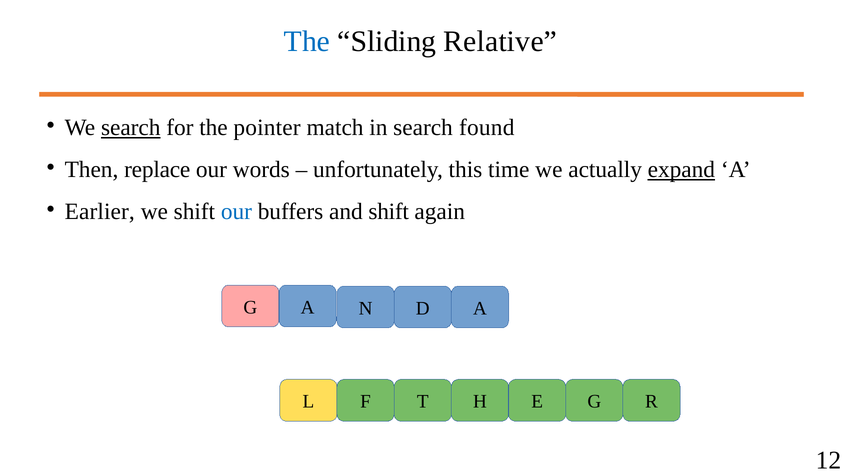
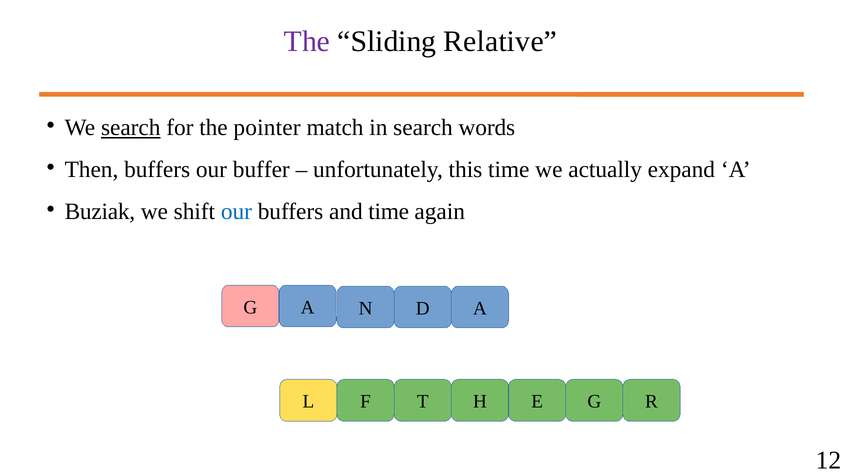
The at (307, 42) colour: blue -> purple
found: found -> words
Then replace: replace -> buffers
words: words -> buffer
expand underline: present -> none
Earlier: Earlier -> Buziak
and shift: shift -> time
